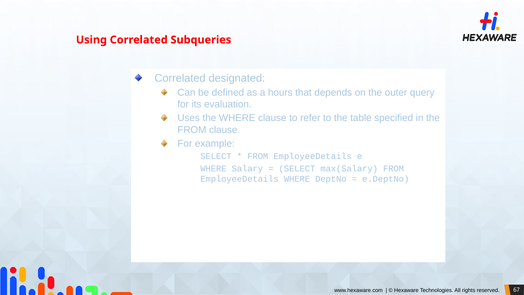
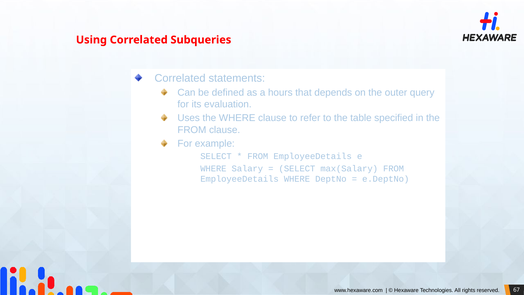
designated: designated -> statements
